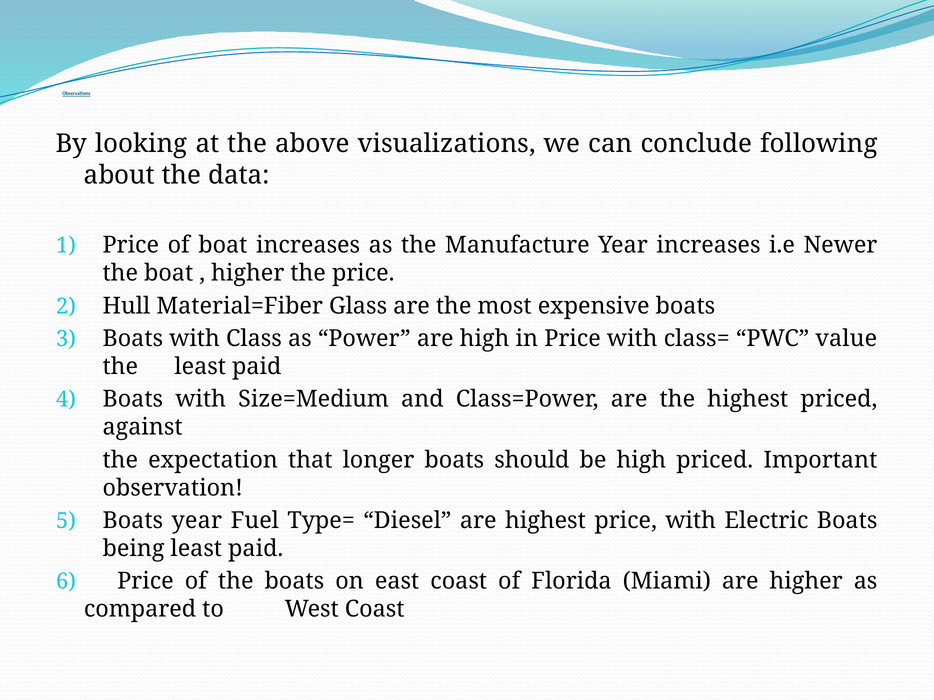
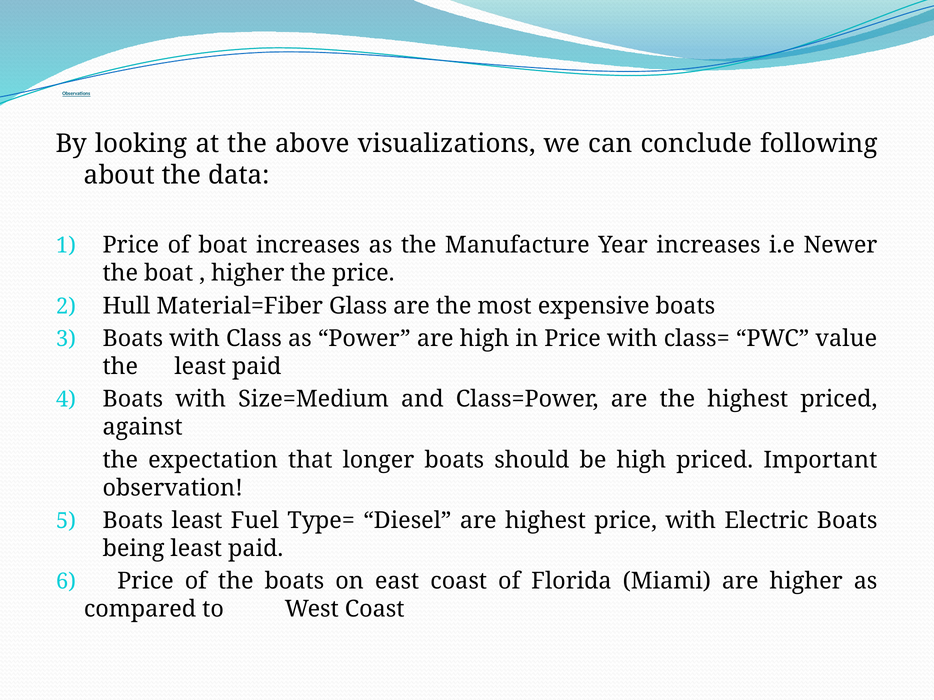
Boats year: year -> least
